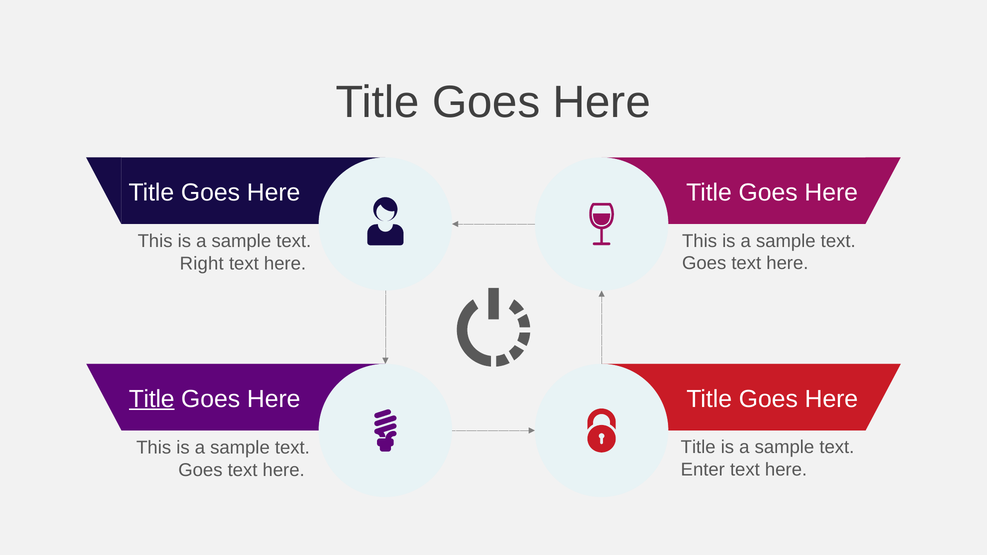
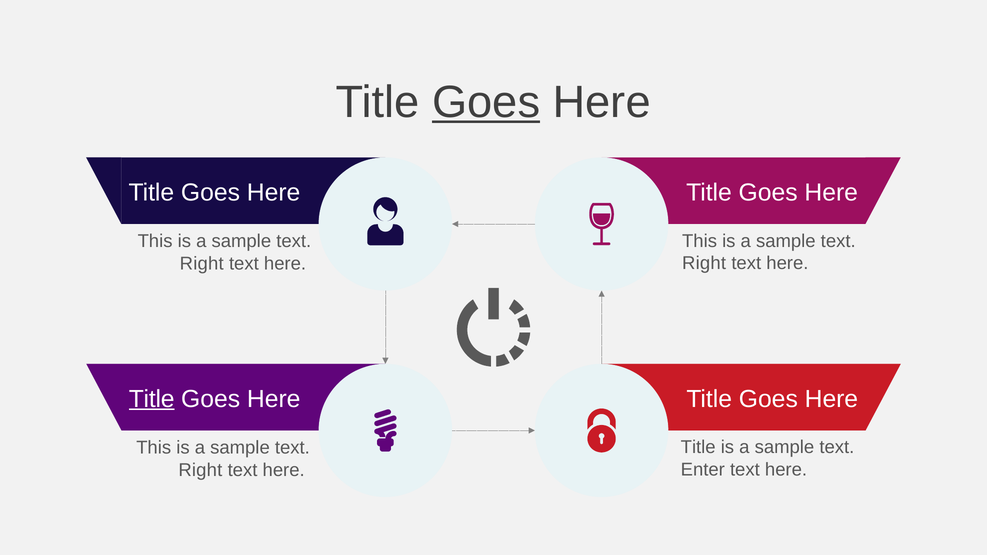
Goes at (486, 102) underline: none -> present
Goes at (704, 263): Goes -> Right
Goes at (200, 470): Goes -> Right
